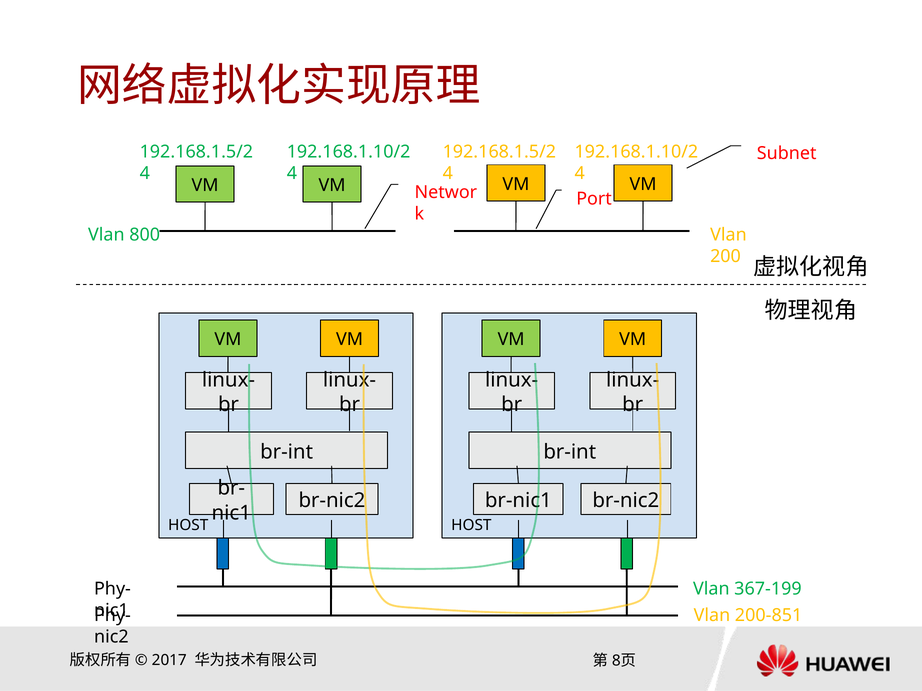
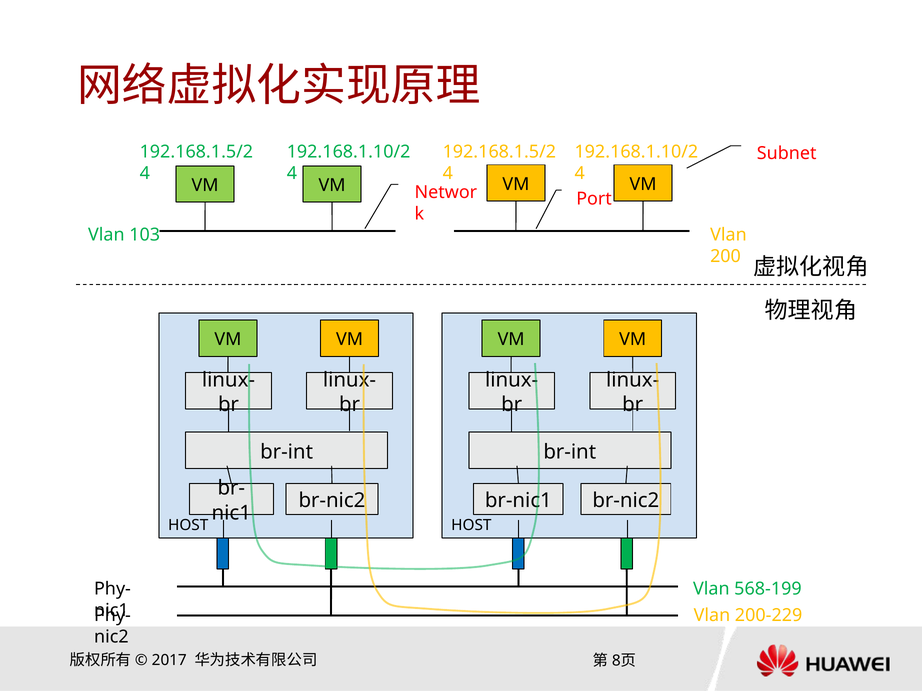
800: 800 -> 103
367-199: 367-199 -> 568-199
200-851: 200-851 -> 200-229
